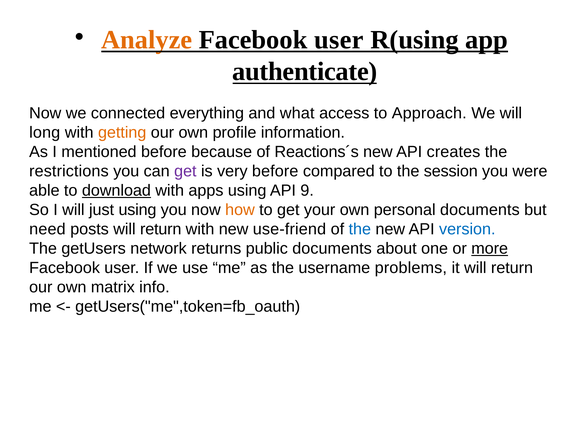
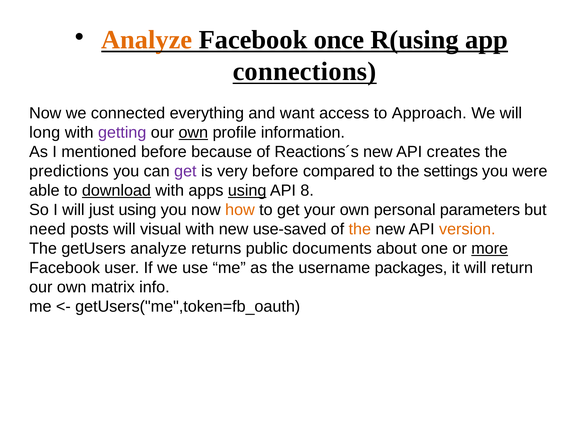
user at (339, 40): user -> once
authenticate: authenticate -> connections
what: what -> want
getting colour: orange -> purple
own at (193, 132) underline: none -> present
restrictions: restrictions -> predictions
session: session -> settings
using at (247, 191) underline: none -> present
9: 9 -> 8
personal documents: documents -> parameters
posts will return: return -> visual
use-friend: use-friend -> use-saved
the at (360, 229) colour: blue -> orange
version colour: blue -> orange
getUsers network: network -> analyze
problems: problems -> packages
